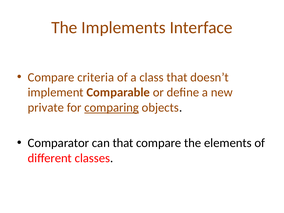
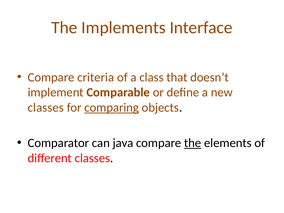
private at (46, 108): private -> classes
can that: that -> java
the at (193, 143) underline: none -> present
